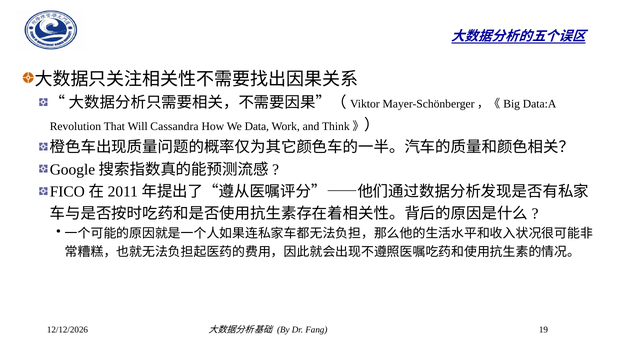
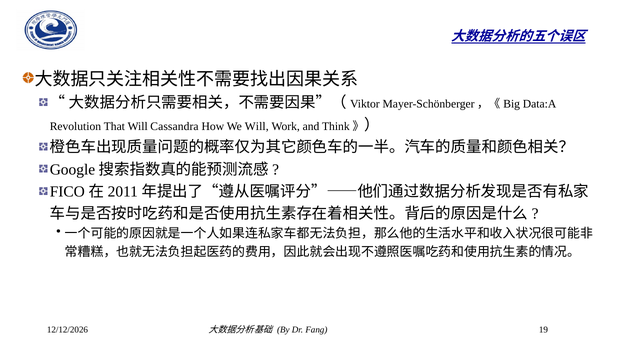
We Data: Data -> Will
